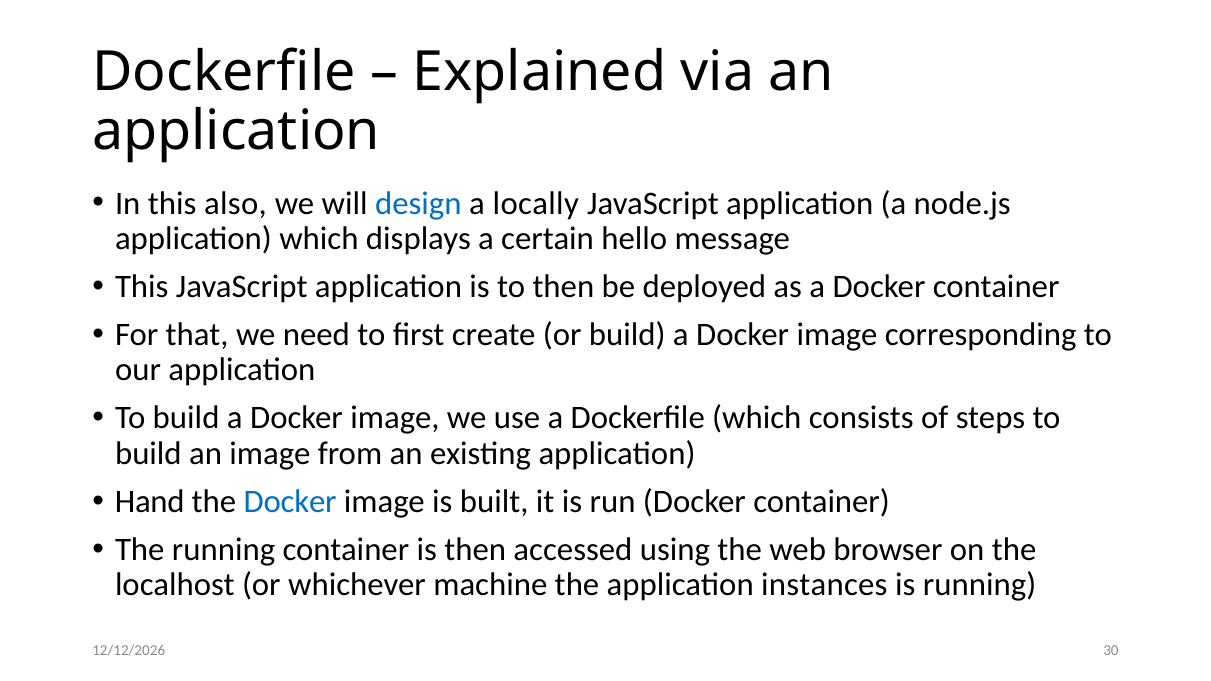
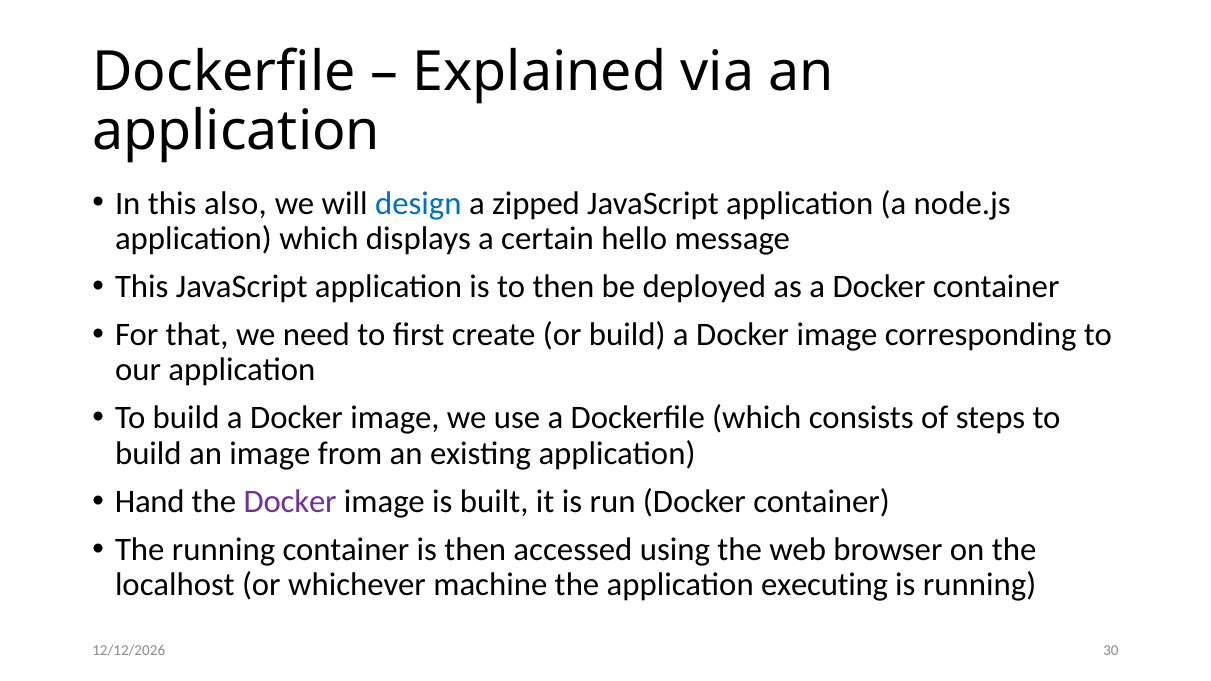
locally: locally -> zipped
Docker at (290, 502) colour: blue -> purple
instances: instances -> executing
